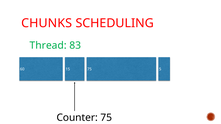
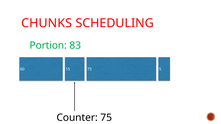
Thread: Thread -> Portion
